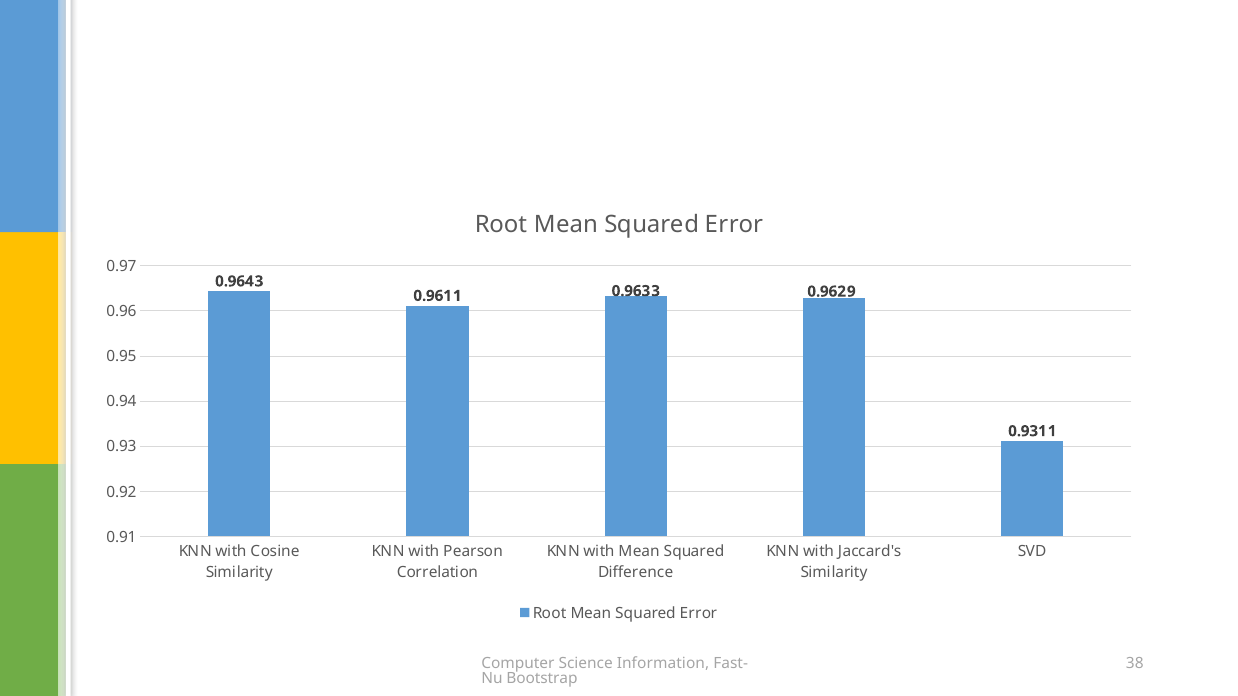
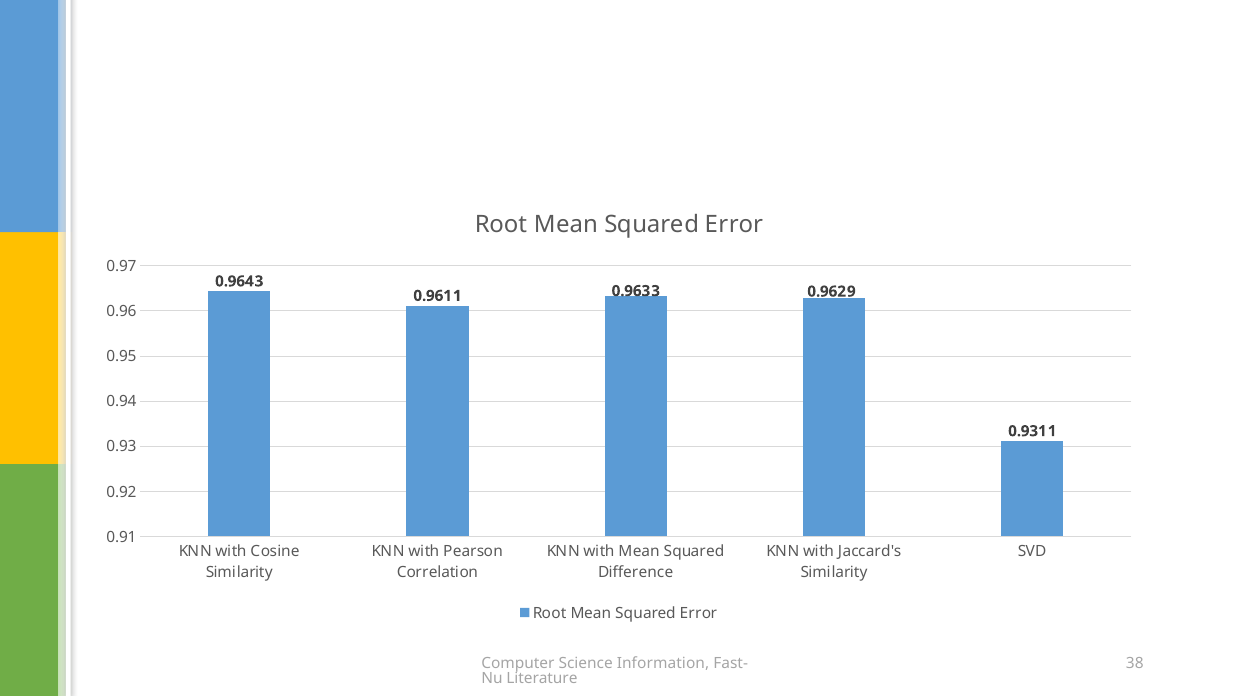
Bootstrap: Bootstrap -> Literature
